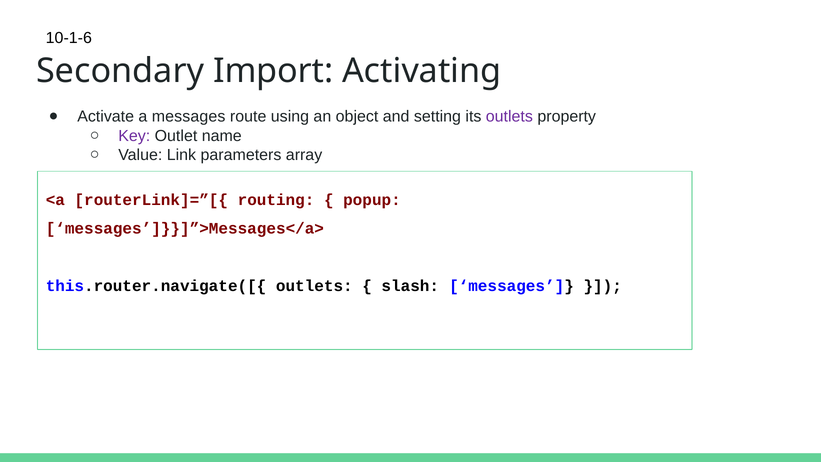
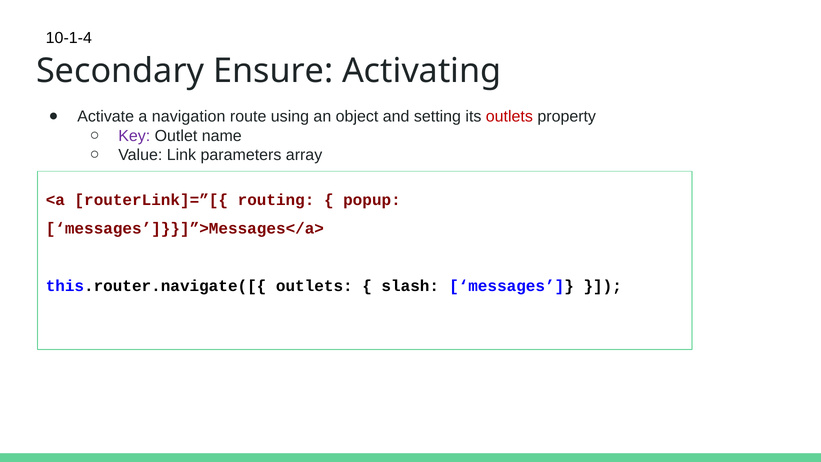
10-1-6: 10-1-6 -> 10-1-4
Import: Import -> Ensure
a messages: messages -> navigation
outlets at (509, 117) colour: purple -> red
